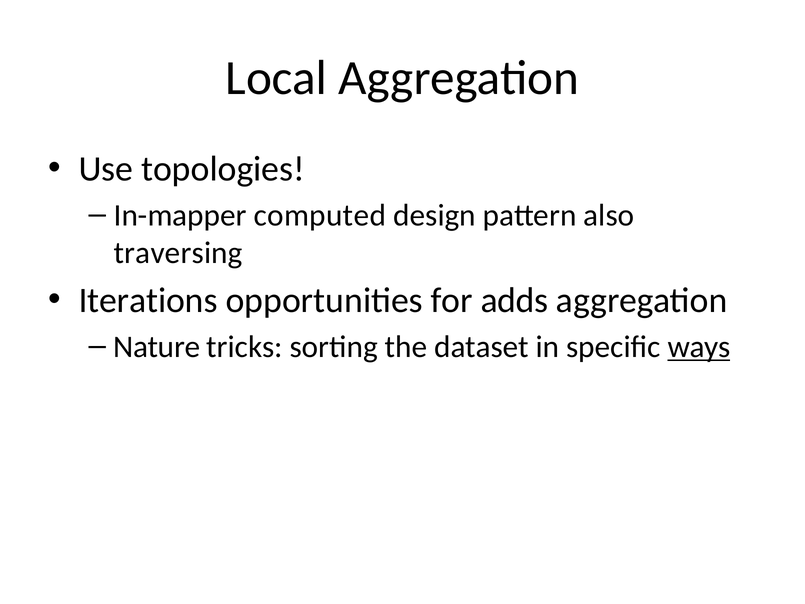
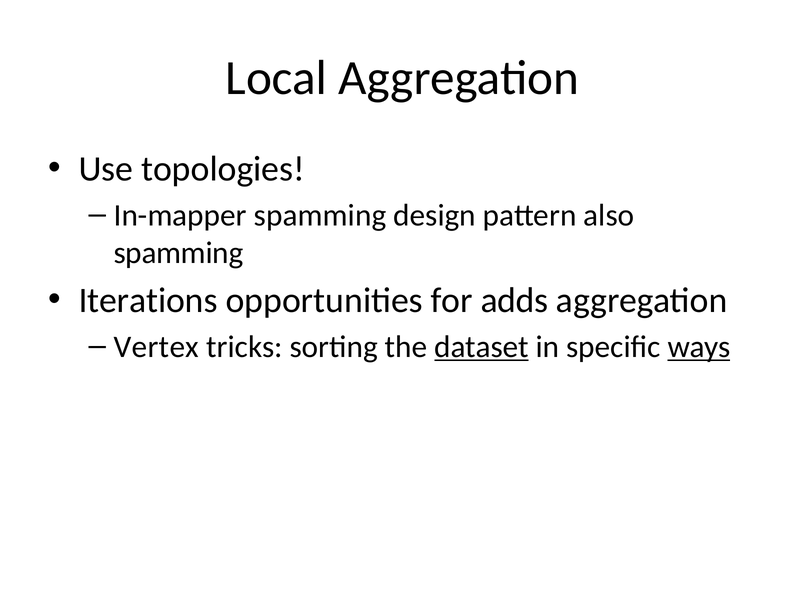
In-mapper computed: computed -> spamming
traversing at (178, 253): traversing -> spamming
Nature: Nature -> Vertex
dataset underline: none -> present
